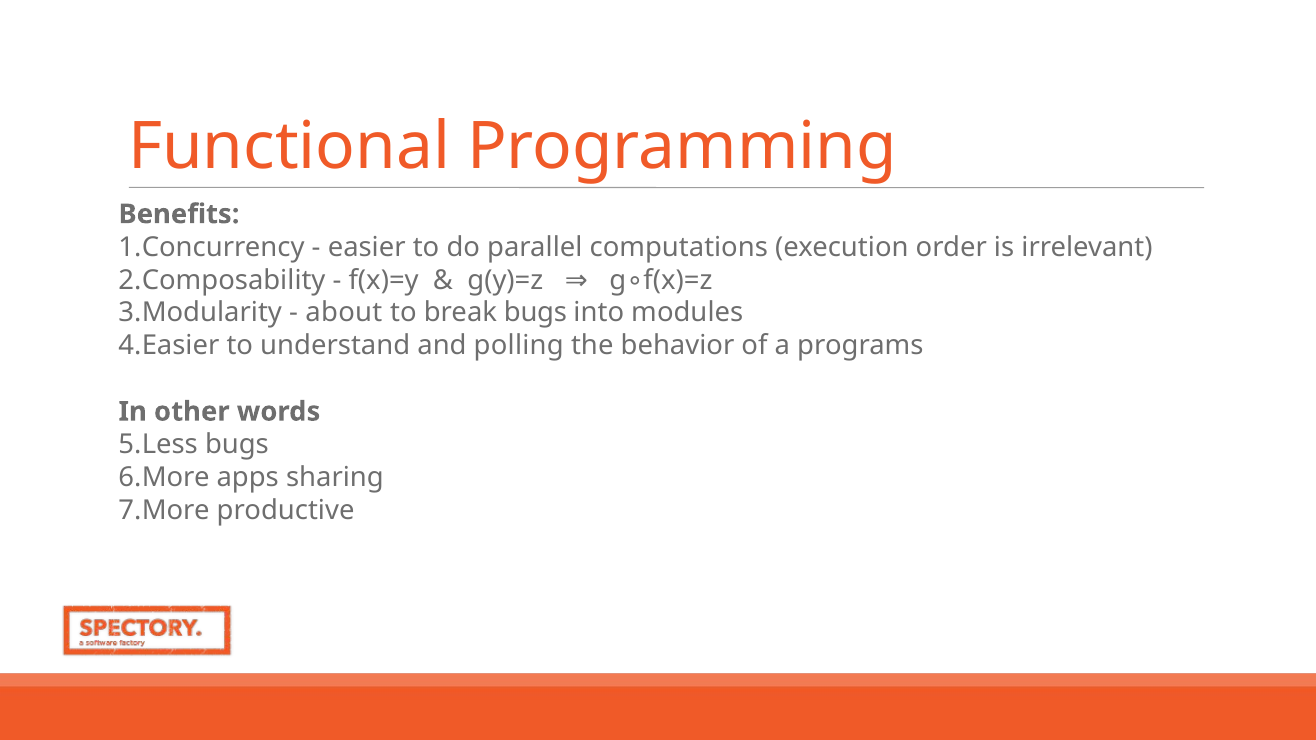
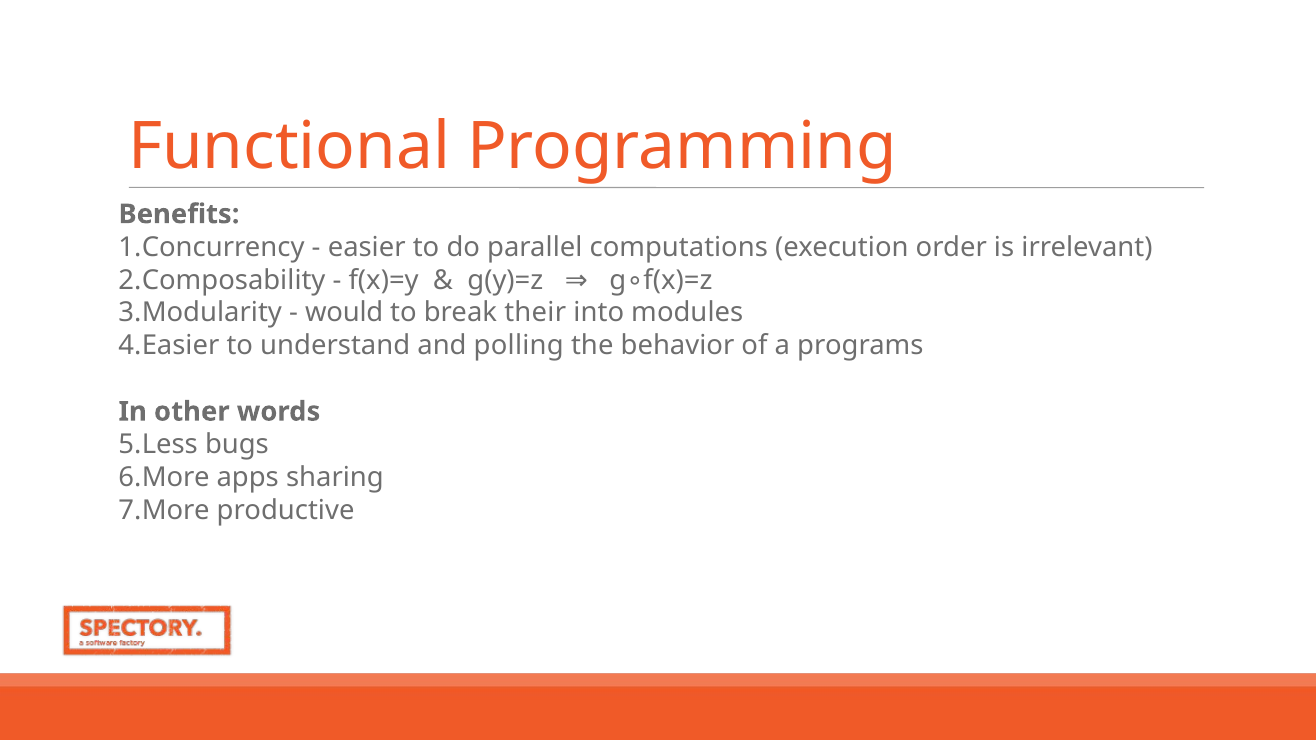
about: about -> would
break bugs: bugs -> their
